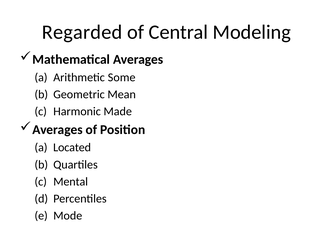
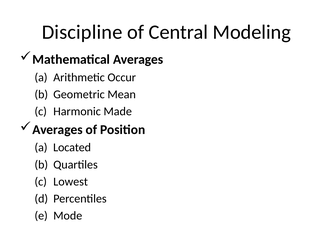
Regarded: Regarded -> Discipline
Some: Some -> Occur
Mental: Mental -> Lowest
